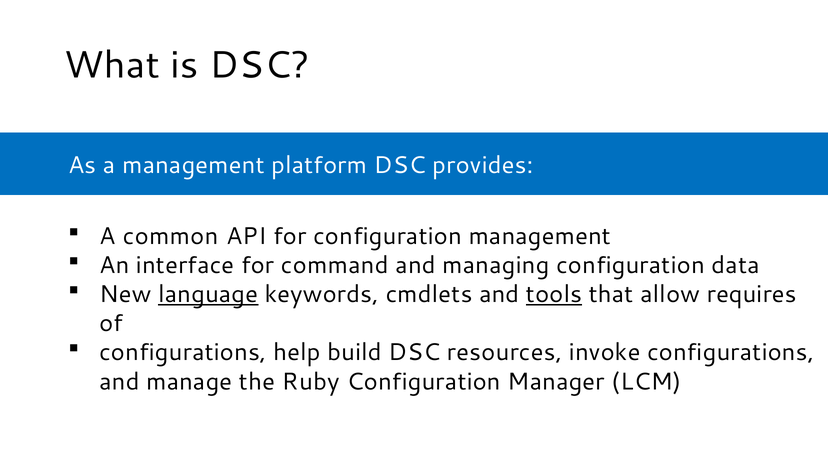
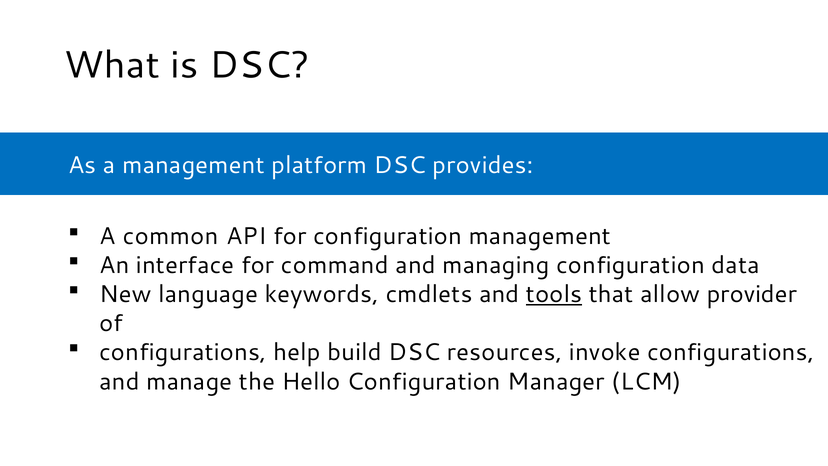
language underline: present -> none
requires: requires -> provider
Ruby: Ruby -> Hello
